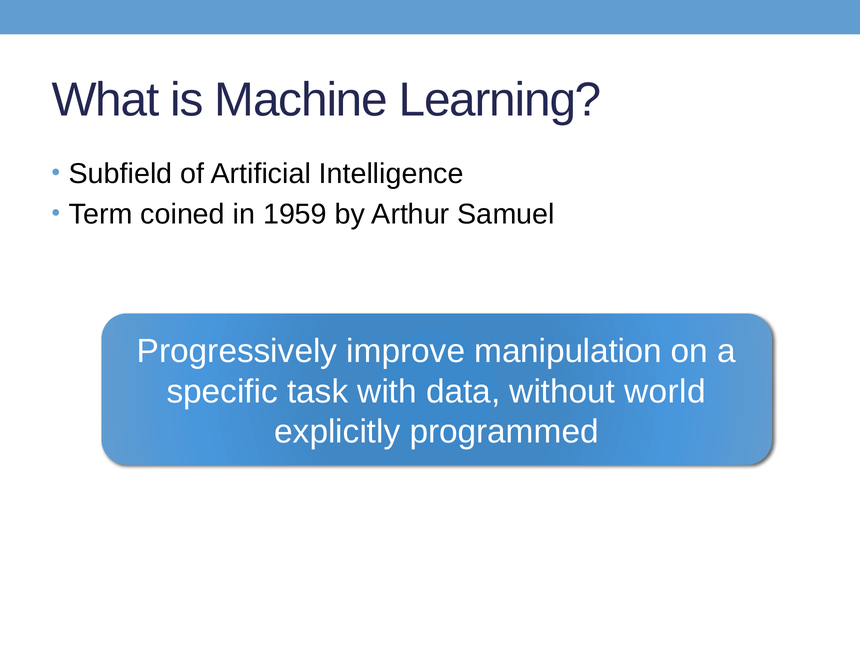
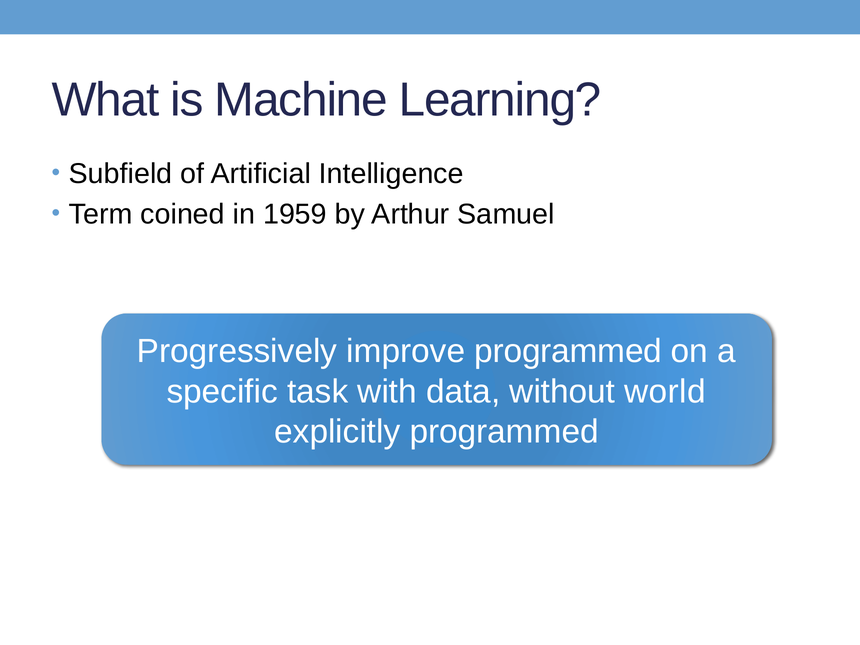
improve manipulation: manipulation -> programmed
